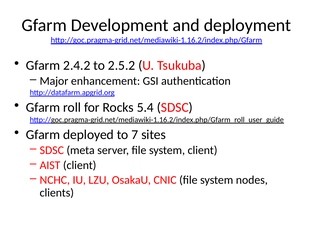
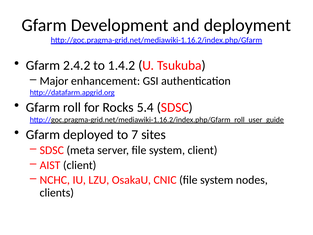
2.5.2: 2.5.2 -> 1.4.2
